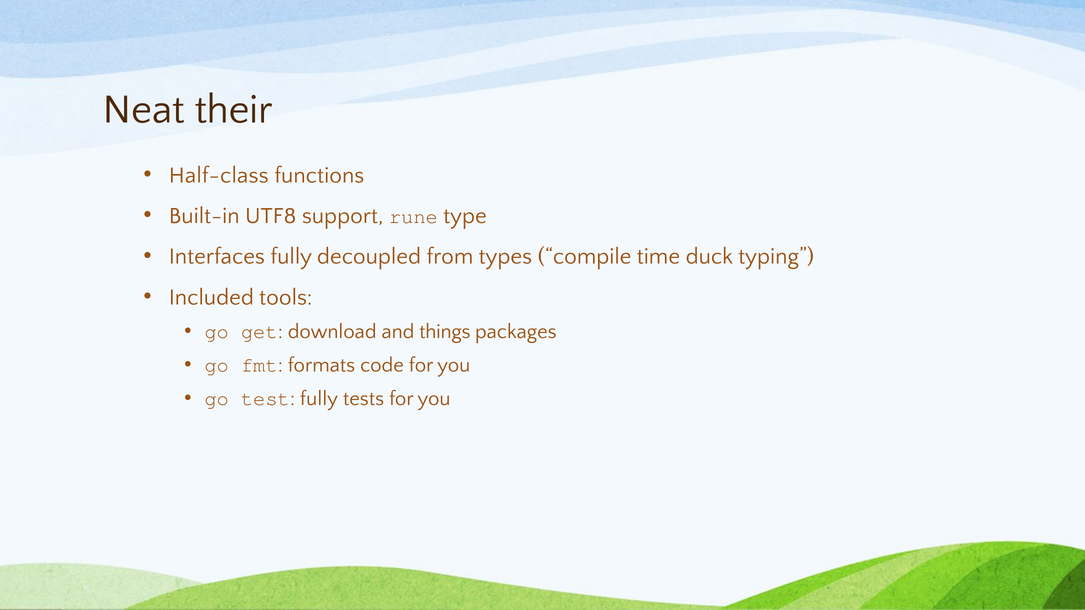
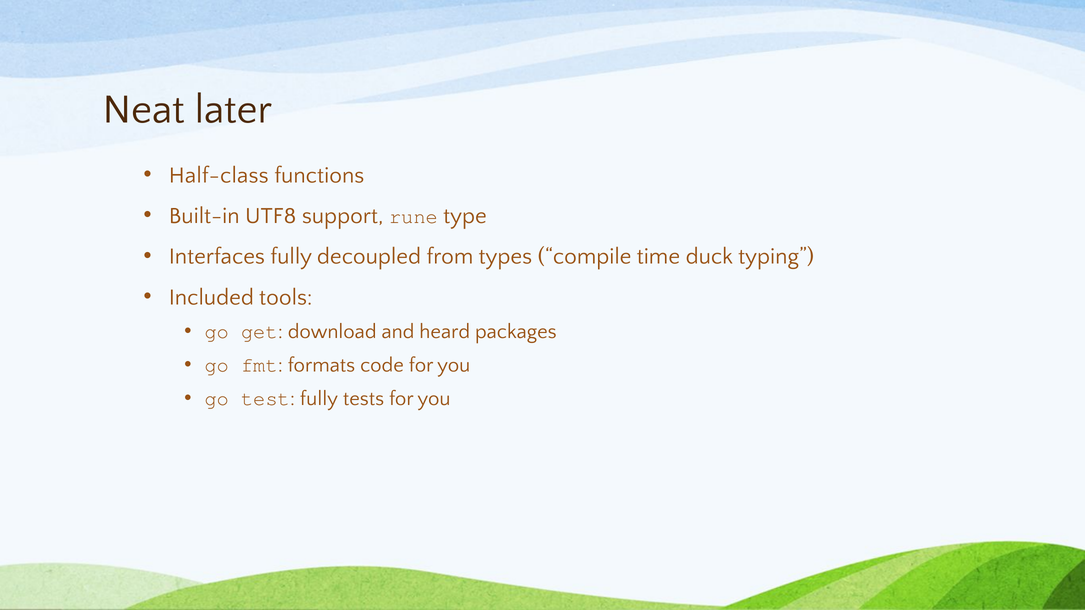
their: their -> later
things: things -> heard
